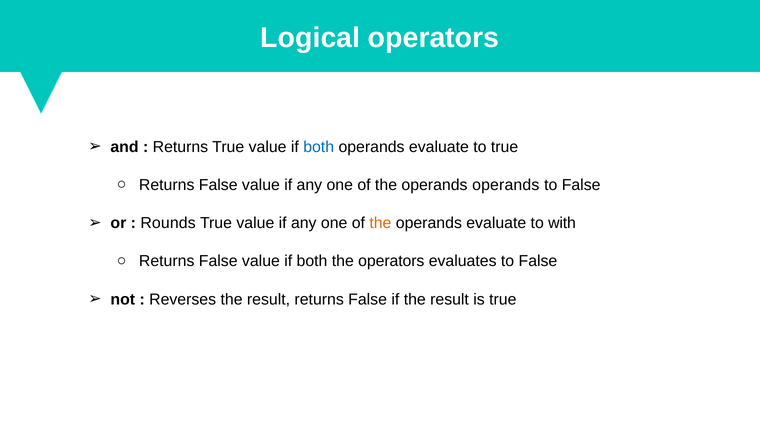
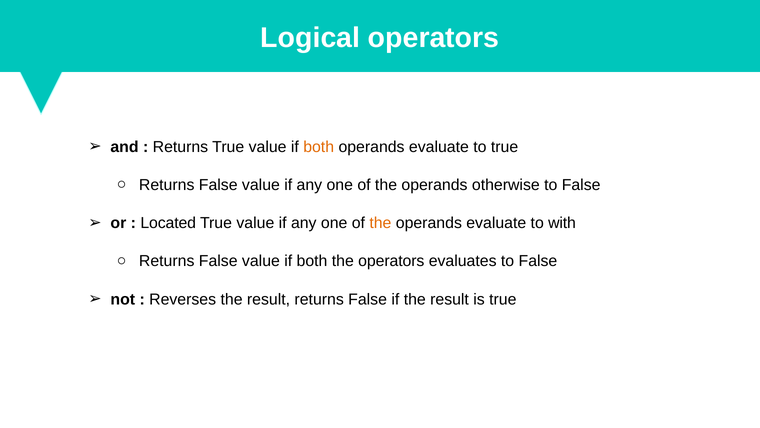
both at (319, 147) colour: blue -> orange
operands operands: operands -> otherwise
Rounds: Rounds -> Located
